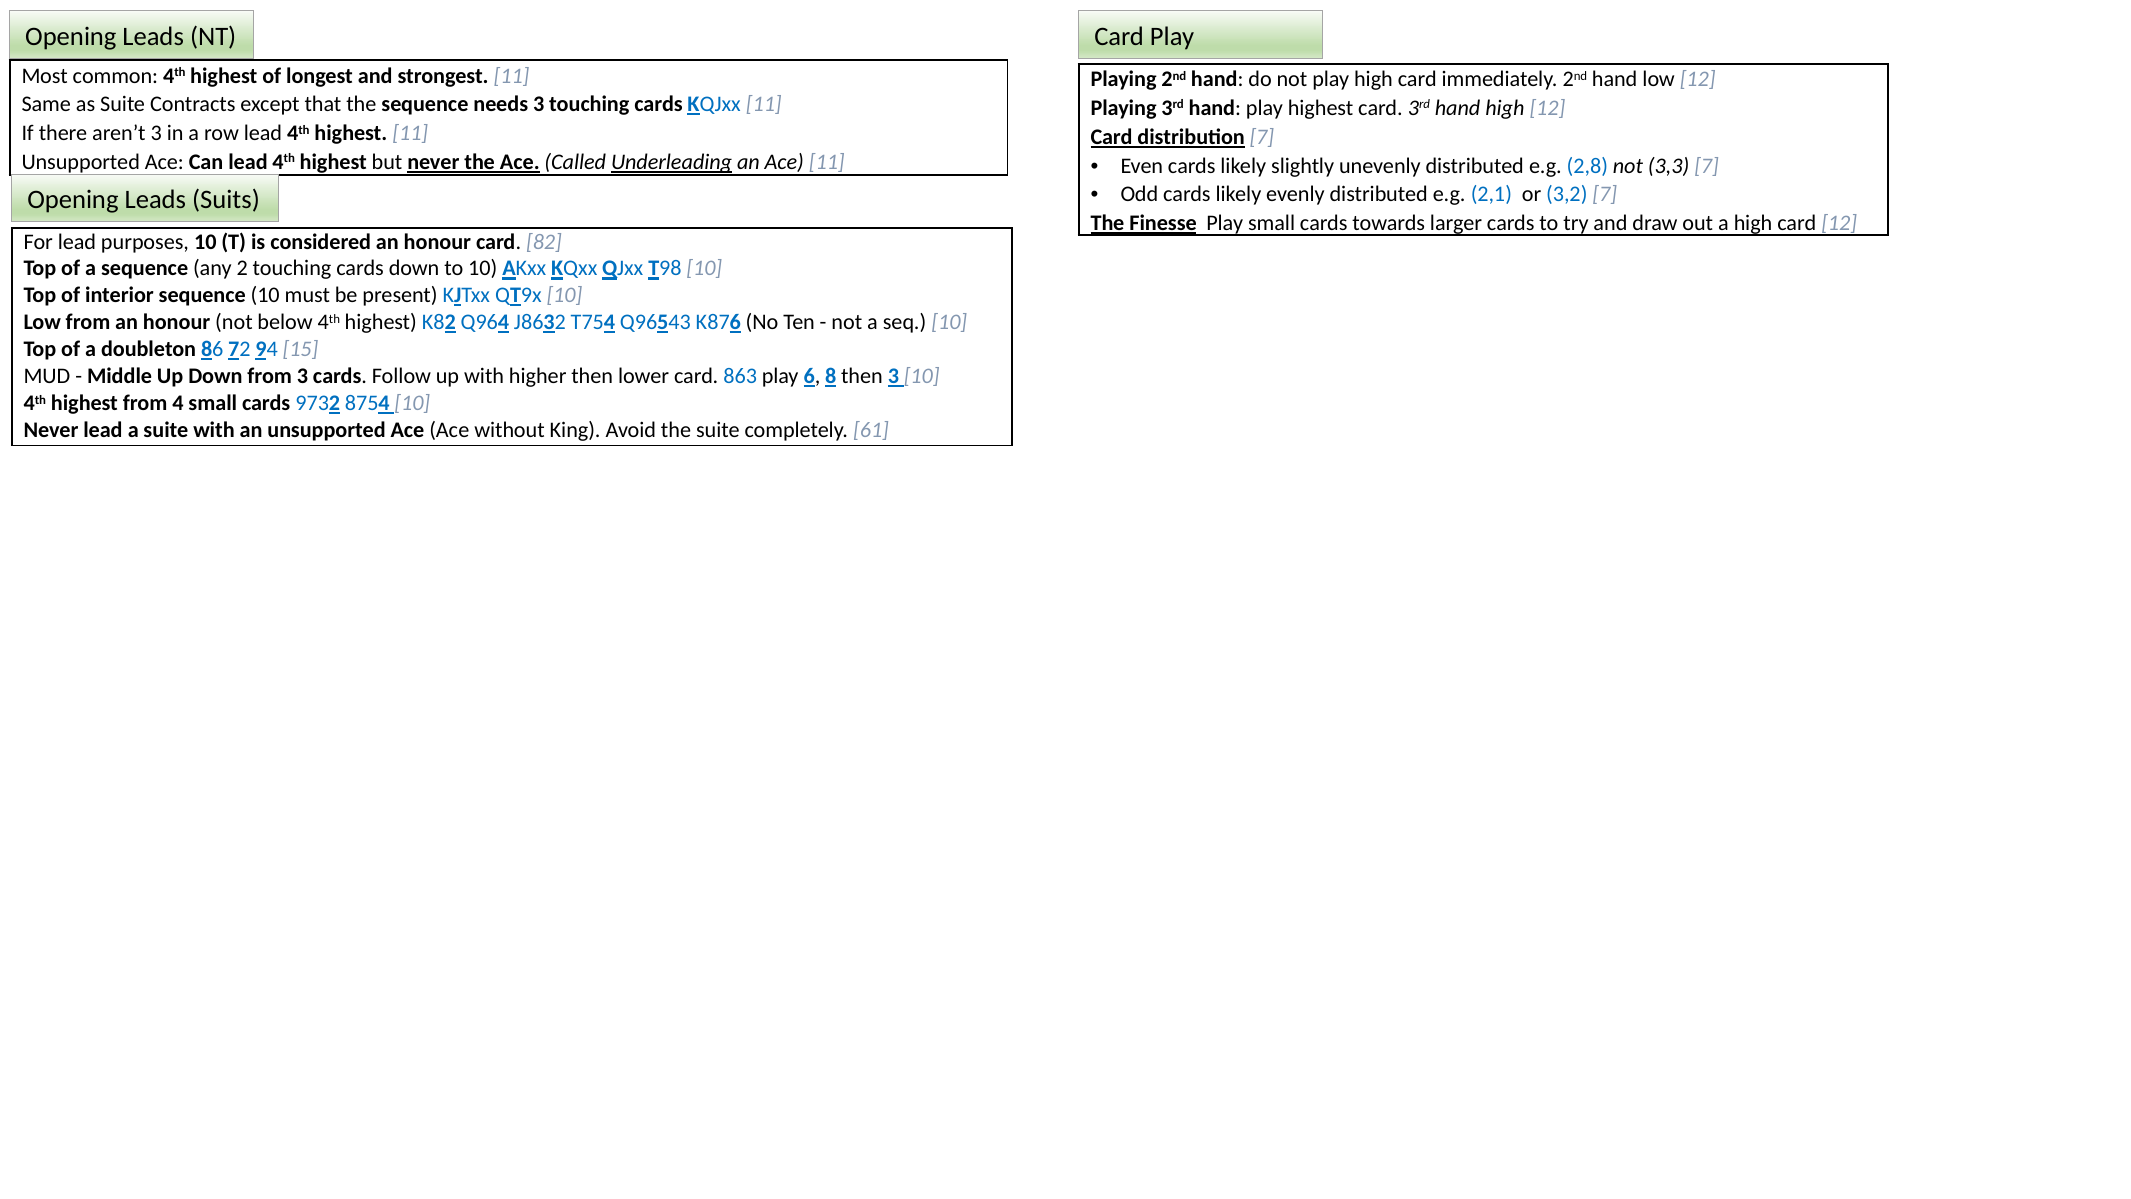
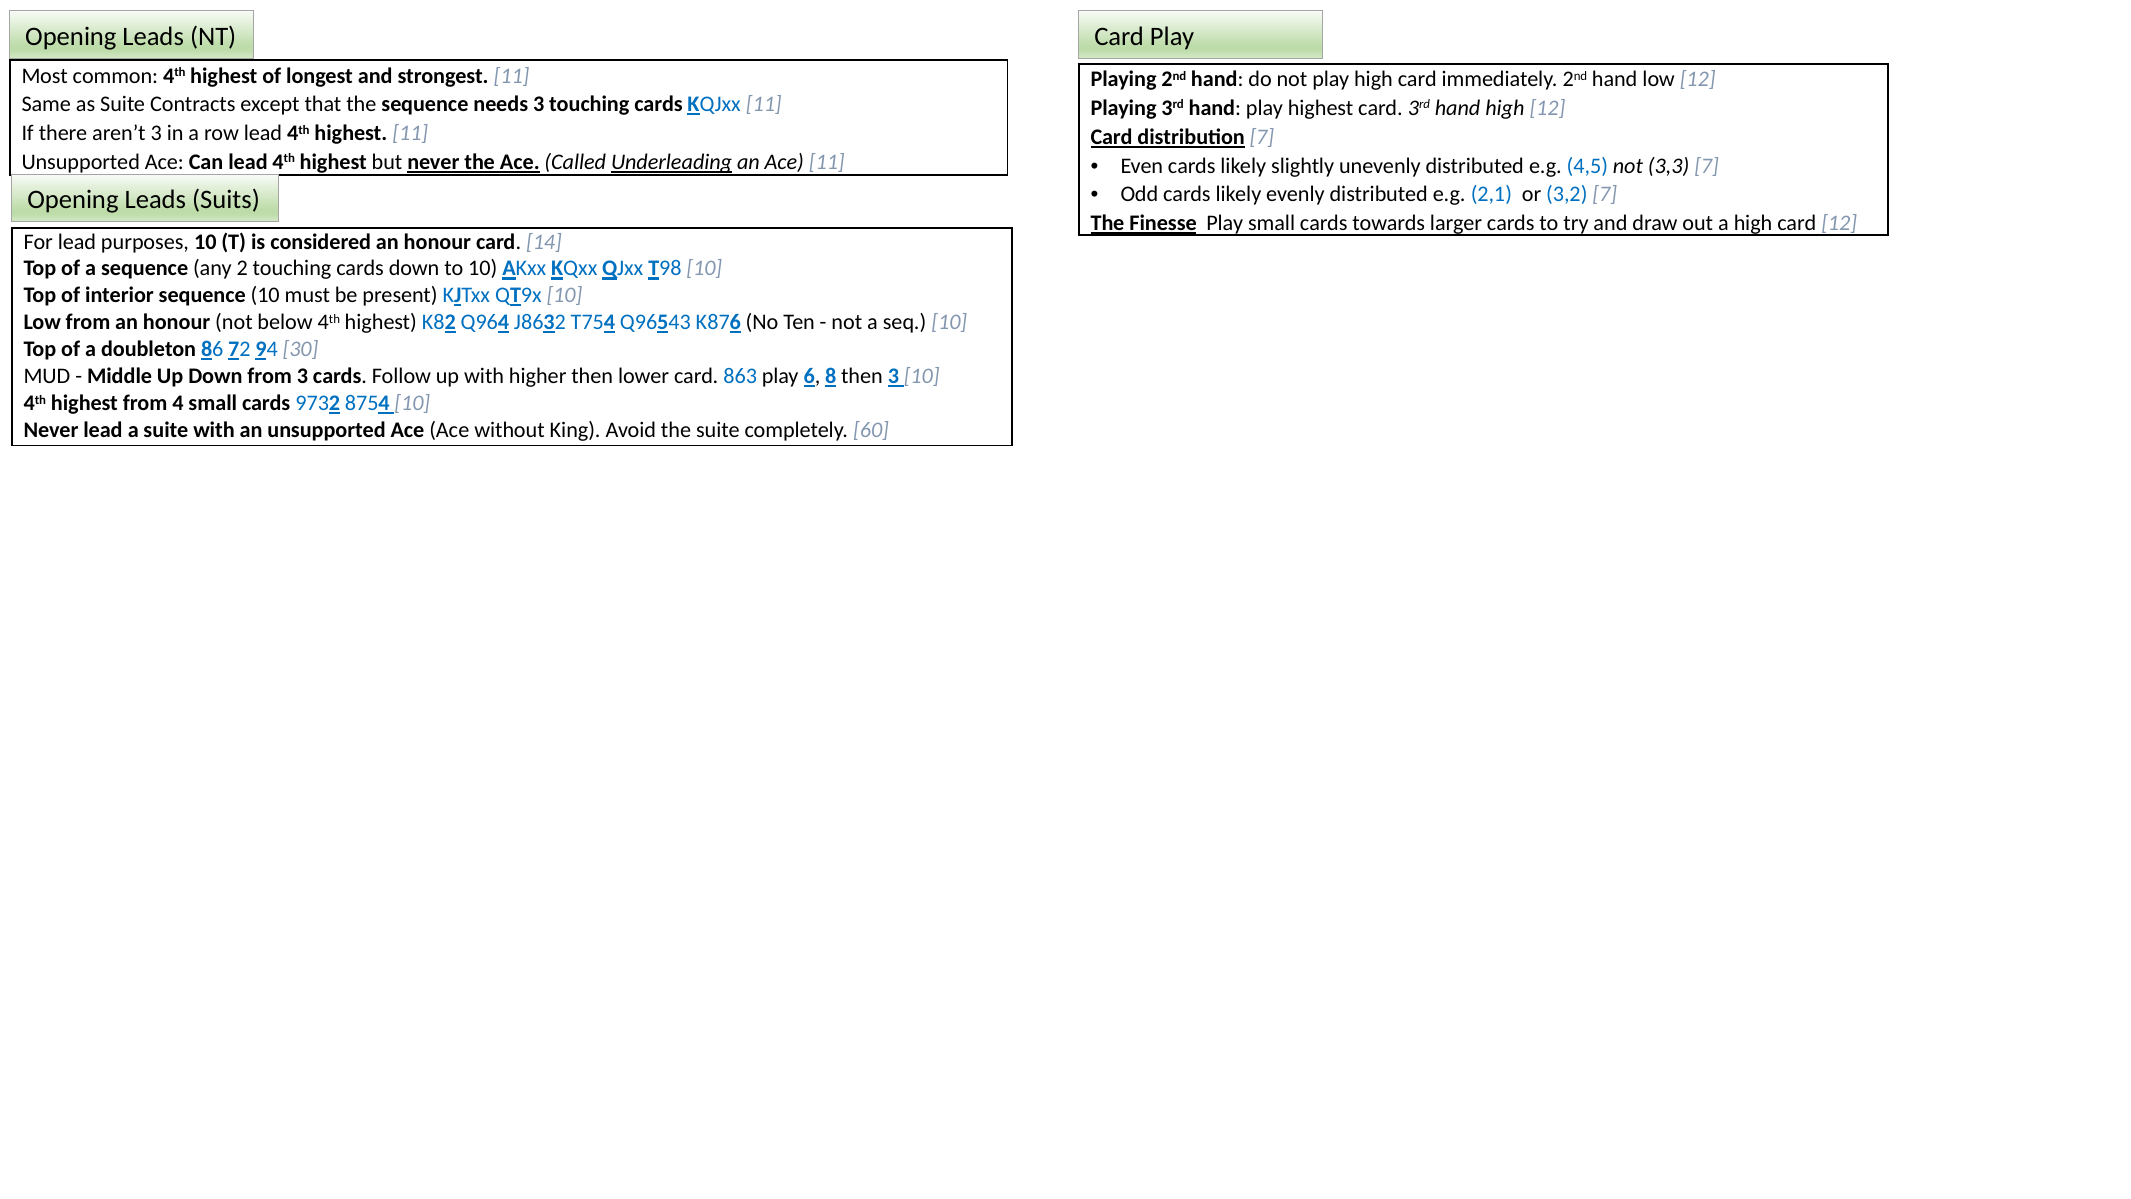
2,8: 2,8 -> 4,5
82: 82 -> 14
15: 15 -> 30
61: 61 -> 60
